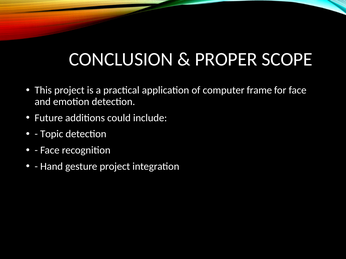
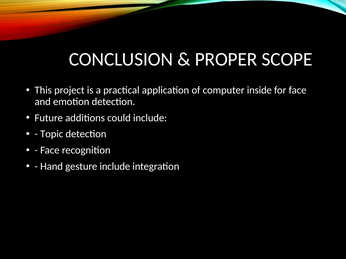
frame: frame -> inside
gesture project: project -> include
